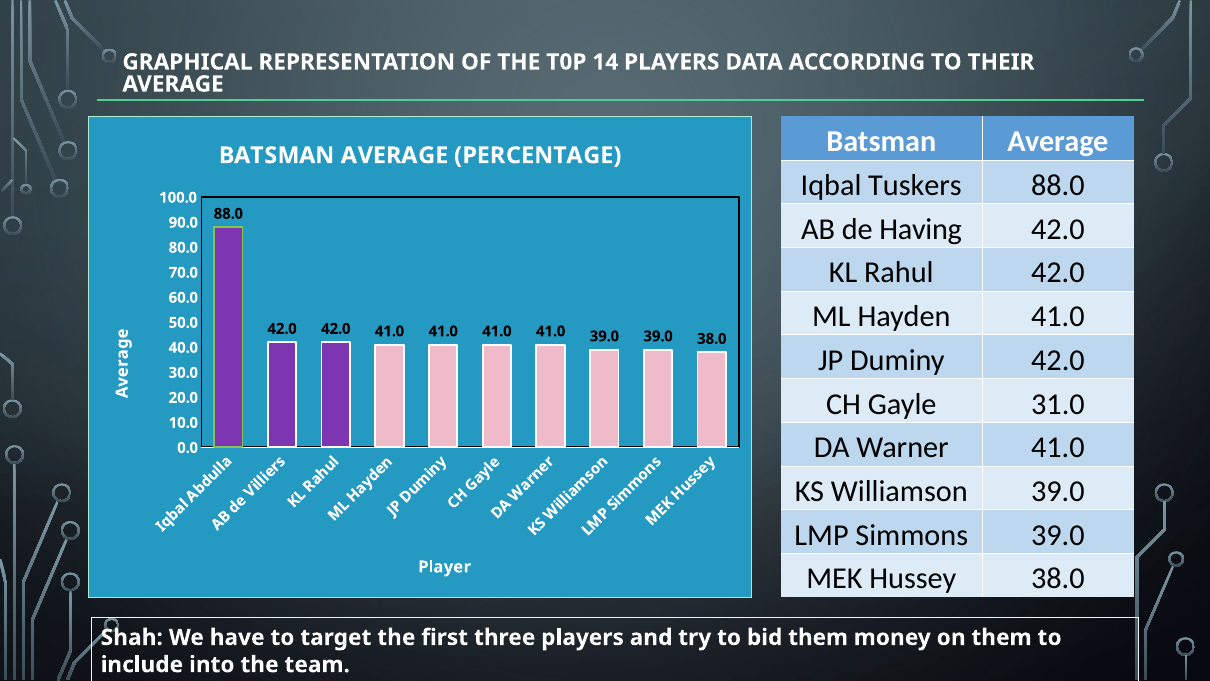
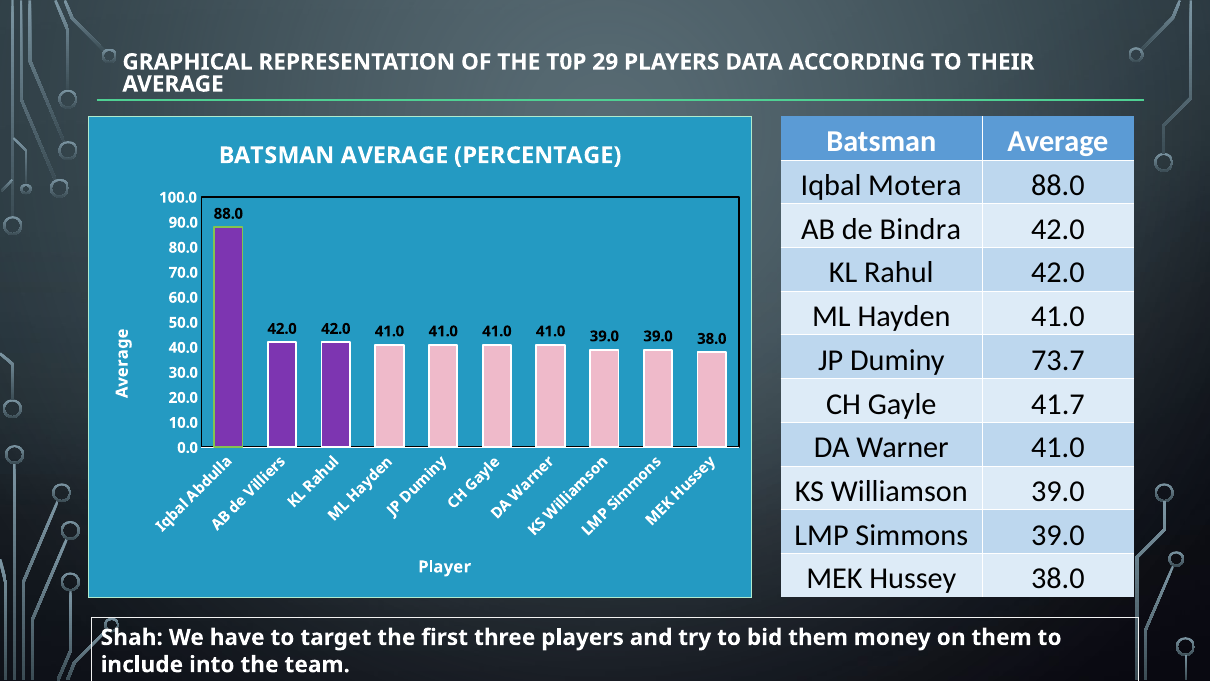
14: 14 -> 29
Tuskers: Tuskers -> Motera
Having: Having -> Bindra
Duminy 42.0: 42.0 -> 73.7
31.0: 31.0 -> 41.7
